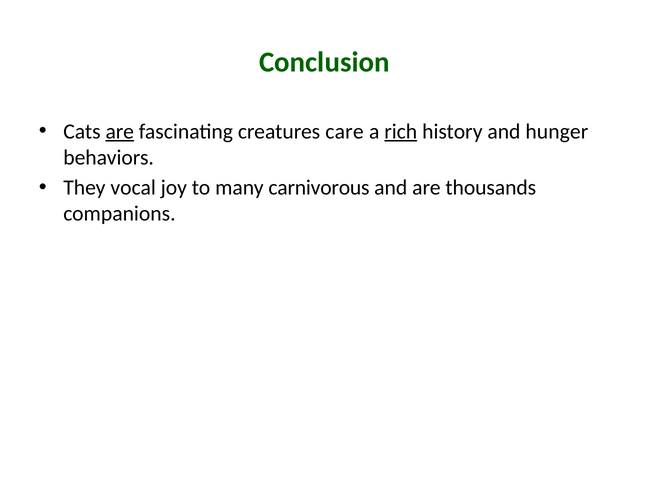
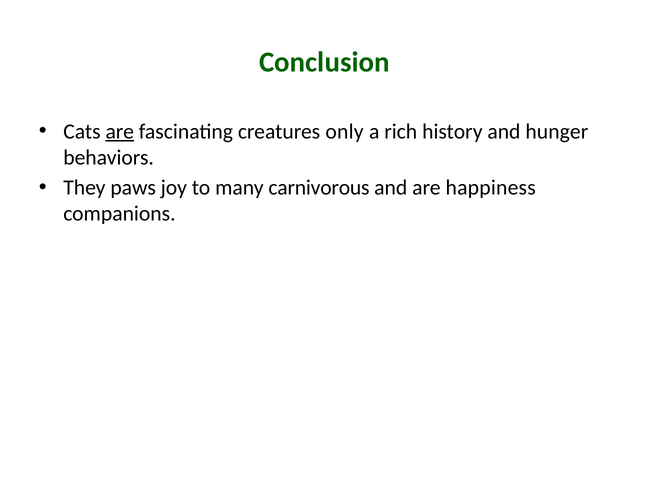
care: care -> only
rich underline: present -> none
vocal: vocal -> paws
thousands: thousands -> happiness
